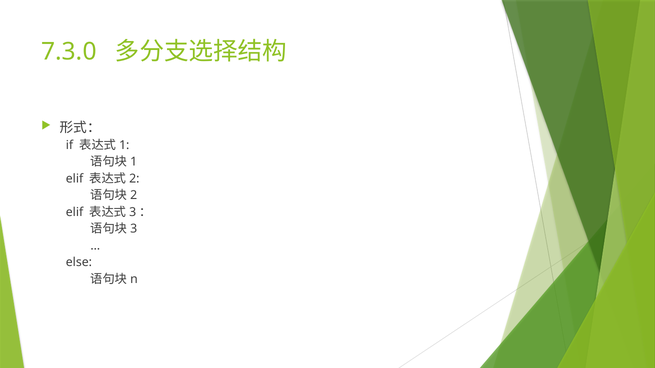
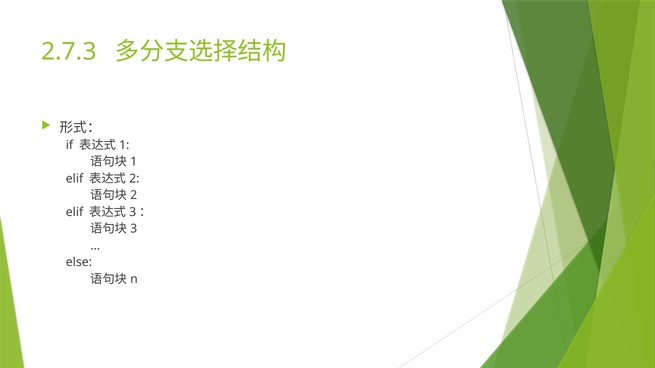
7.3.0: 7.3.0 -> 2.7.3
